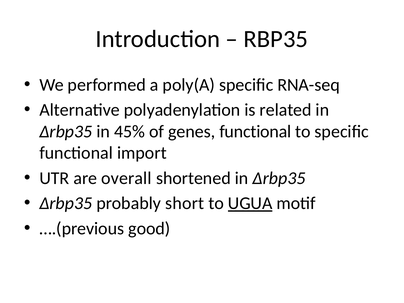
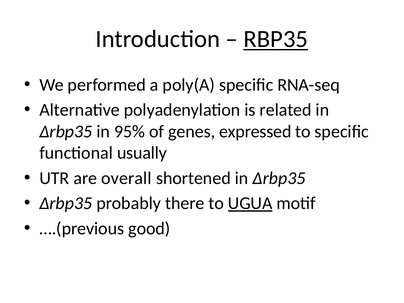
RBP35 underline: none -> present
45%: 45% -> 95%
genes functional: functional -> expressed
import: import -> usually
short: short -> there
